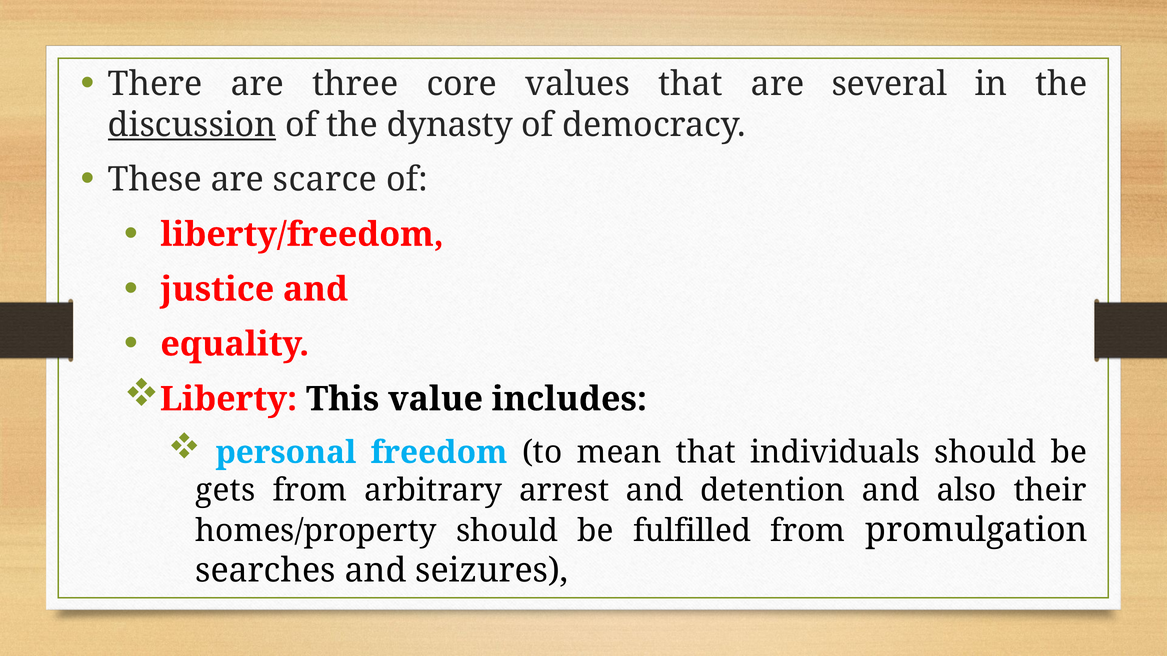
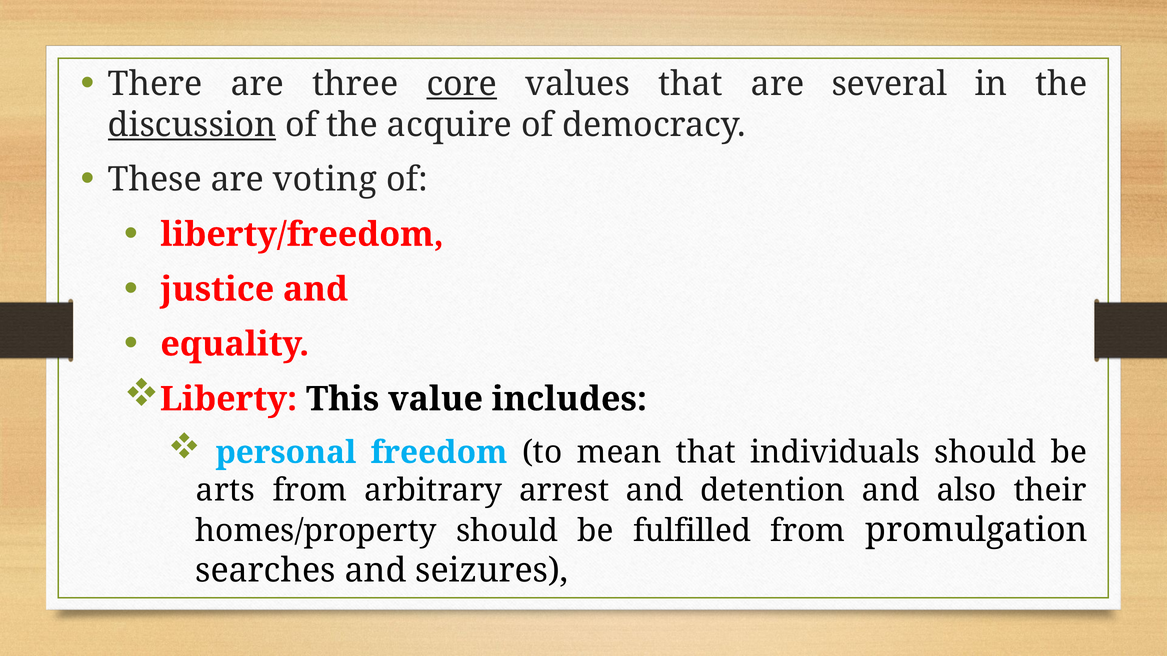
core underline: none -> present
dynasty: dynasty -> acquire
scarce: scarce -> voting
gets: gets -> arts
